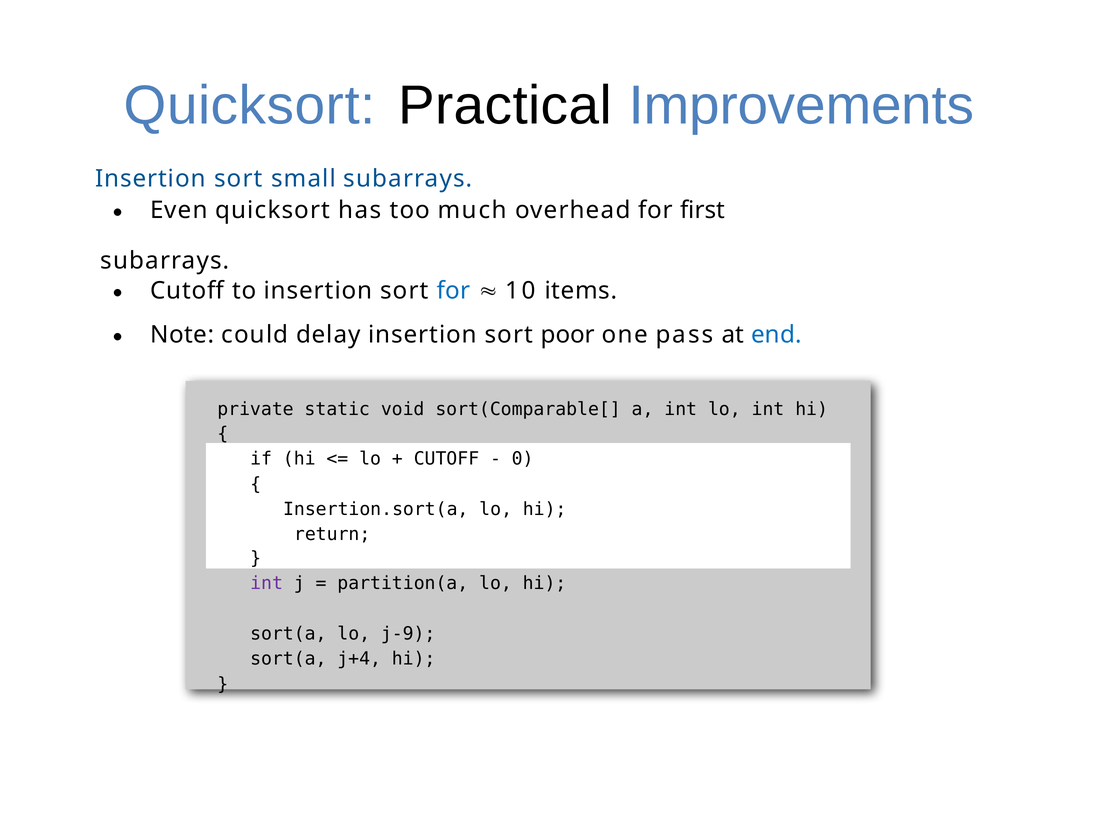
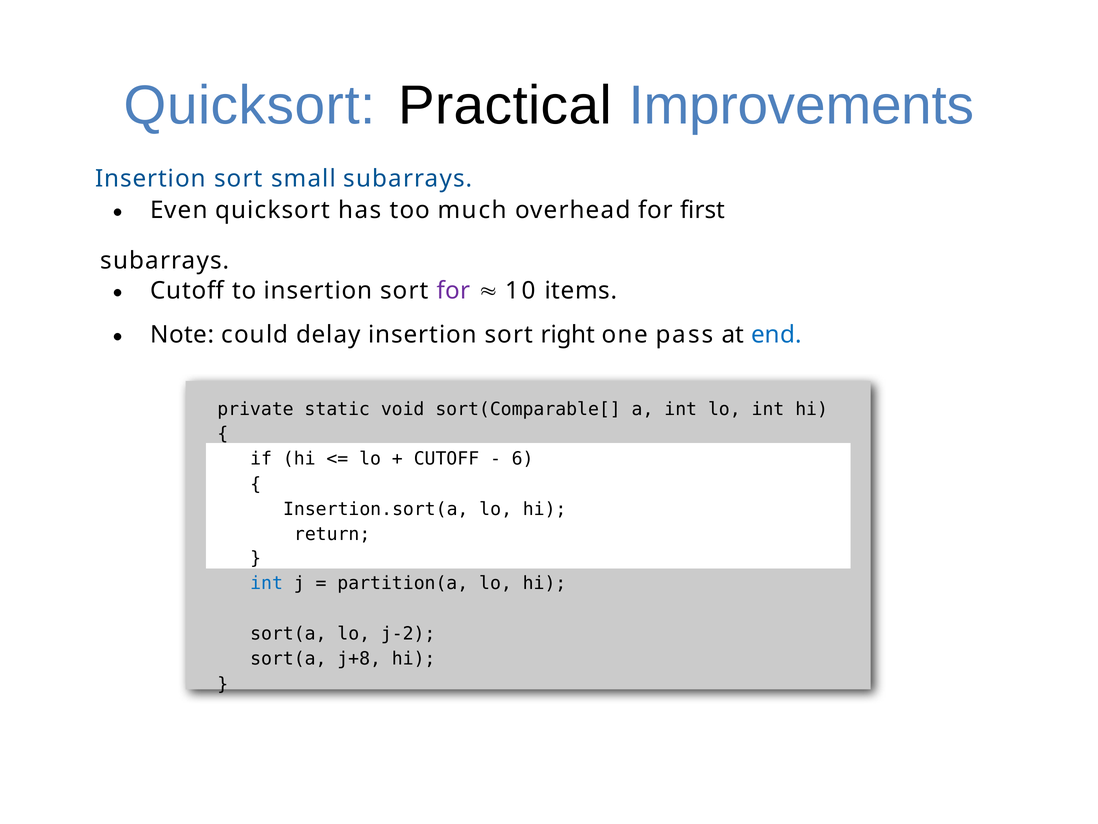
for at (453, 291) colour: blue -> purple
poor: poor -> right
0: 0 -> 6
int at (267, 583) colour: purple -> blue
j-9: j-9 -> j-2
j+4: j+4 -> j+8
